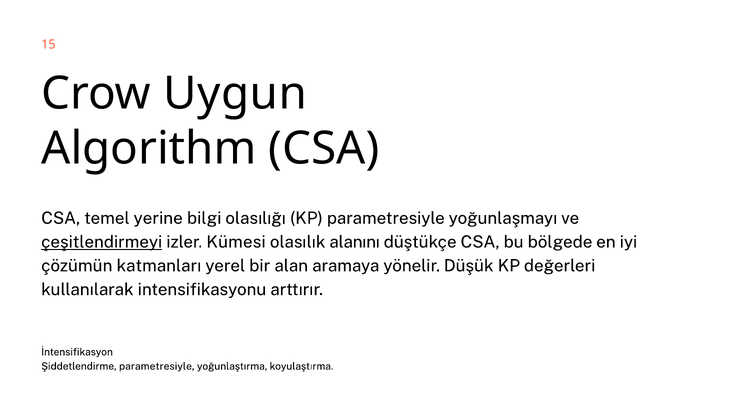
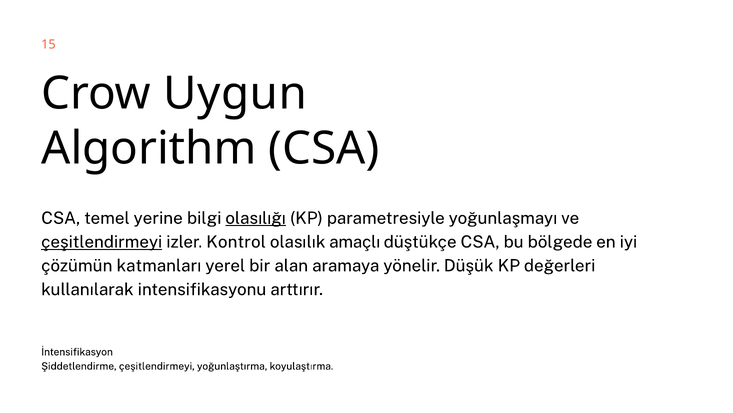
olasılığı underline: none -> present
Kümesi: Kümesi -> Kontrol
alanını: alanını -> amaçlı
Şiddetlendirme parametresiyle: parametresiyle -> çeşitlendirmeyi
